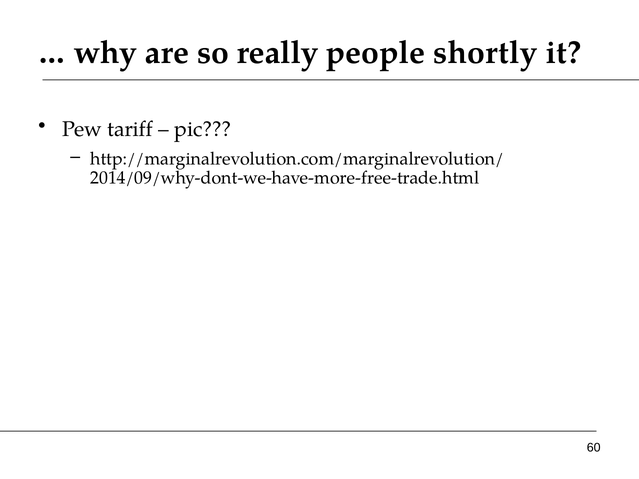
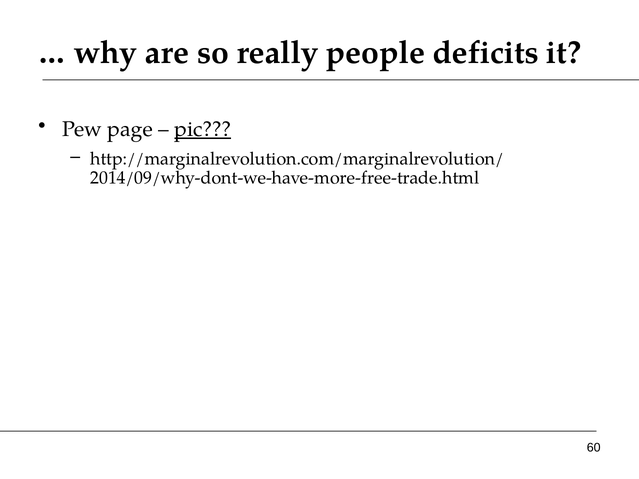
shortly: shortly -> deficits
tariff: tariff -> page
pic underline: none -> present
